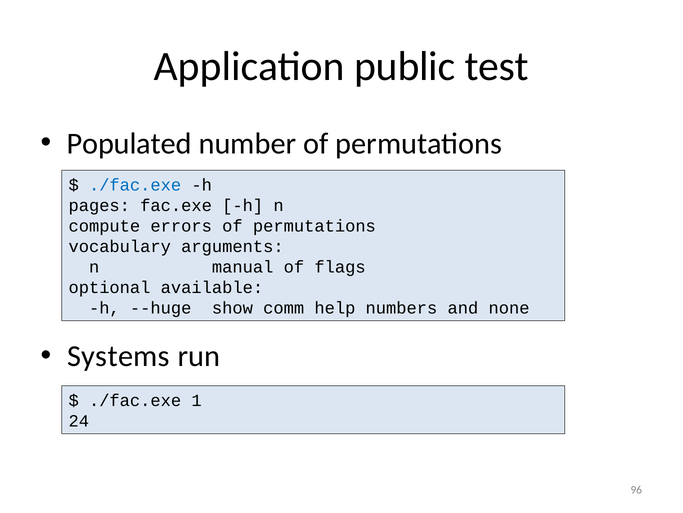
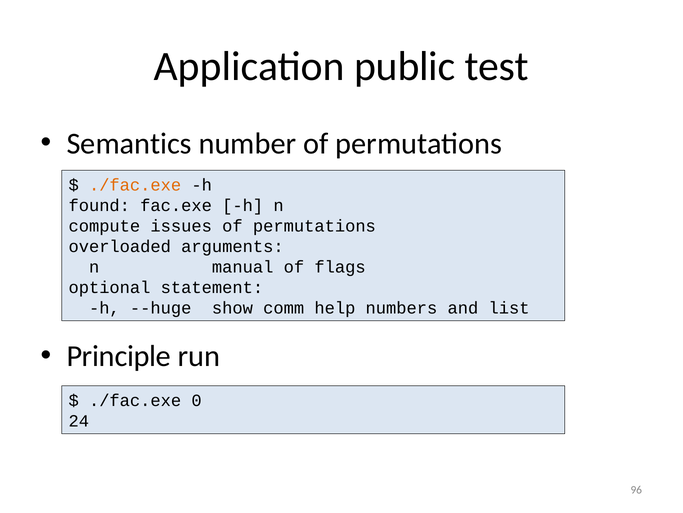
Populated: Populated -> Semantics
./fac.exe at (135, 185) colour: blue -> orange
pages: pages -> found
errors: errors -> issues
vocabulary: vocabulary -> overloaded
available: available -> statement
none: none -> list
Systems: Systems -> Principle
1: 1 -> 0
